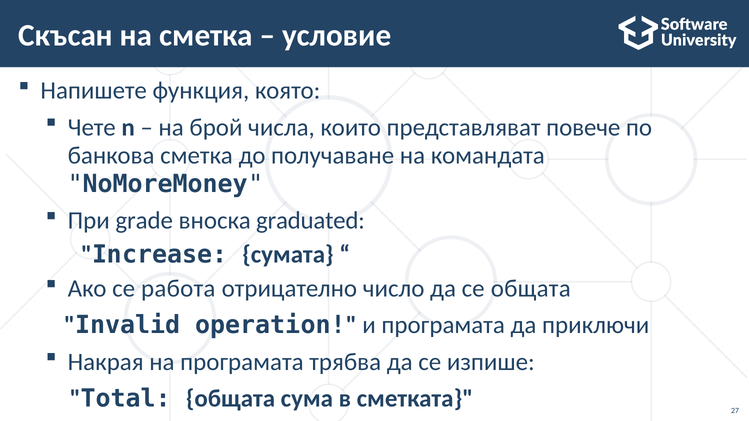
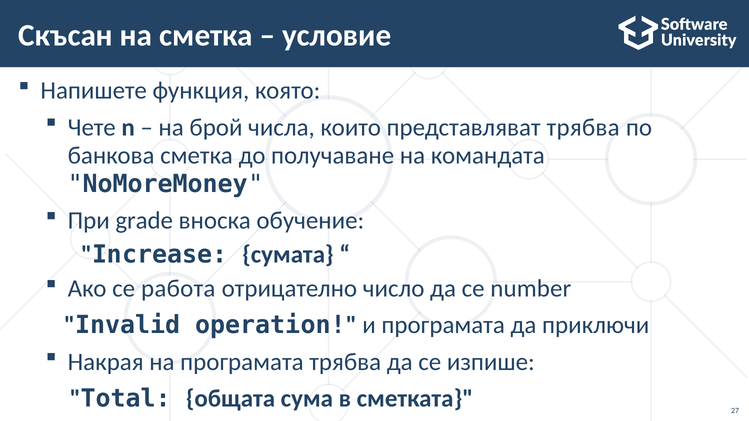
представляват повече: повече -> трябва
graduated: graduated -> обучение
се общата: общата -> number
